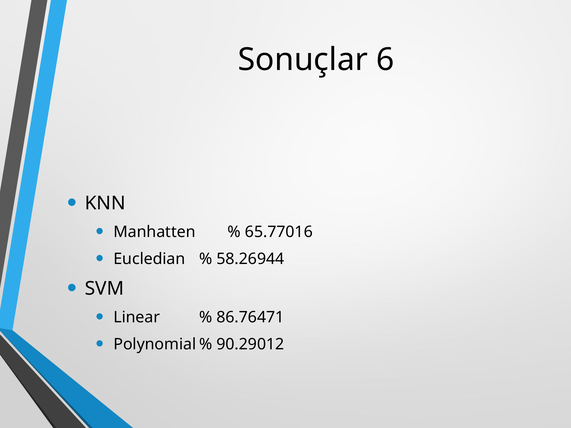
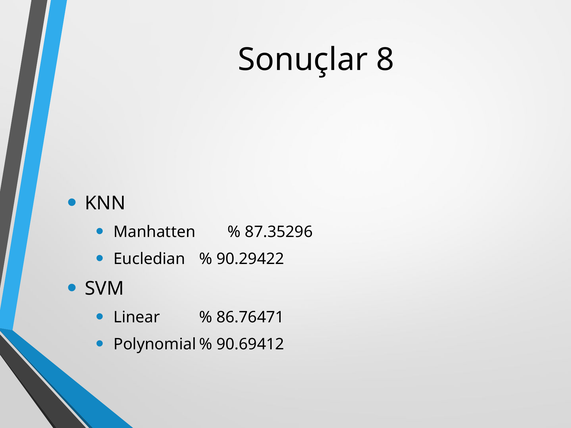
6: 6 -> 8
65.77016: 65.77016 -> 87.35296
58.26944: 58.26944 -> 90.29422
90.29012: 90.29012 -> 90.69412
